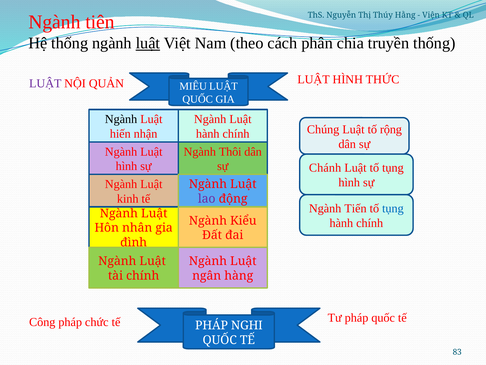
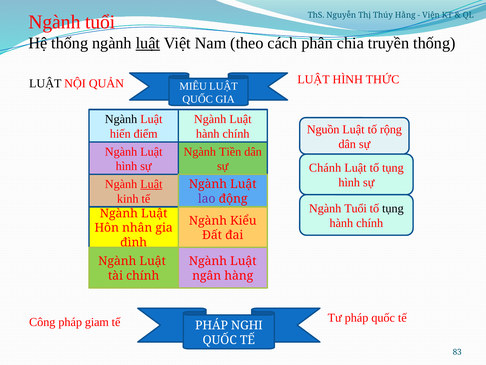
tiên at (100, 22): tiên -> tuổi
LUẬT at (45, 83) colour: purple -> black
Chúng: Chúng -> Nguồn
nhận: nhận -> điểm
Thôi: Thôi -> Tiền
Luật at (151, 184) underline: none -> present
Tiến at (355, 208): Tiến -> Tuổi
tụng at (393, 208) colour: blue -> black
chức: chức -> giam
